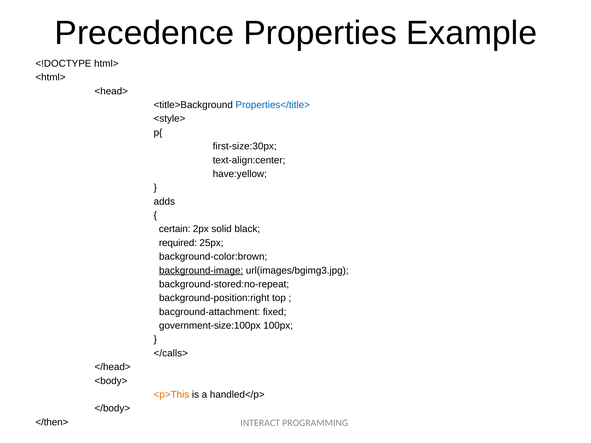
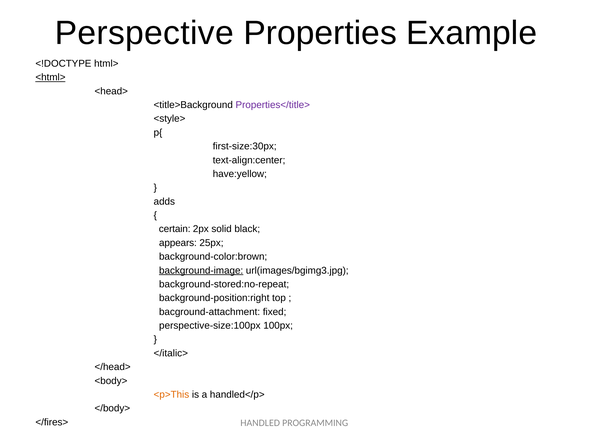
Precedence: Precedence -> Perspective
<html> underline: none -> present
Properties</title> colour: blue -> purple
required: required -> appears
government-size:100px: government-size:100px -> perspective-size:100px
</calls>: </calls> -> </italic>
</then>: </then> -> </fires>
INTERACT: INTERACT -> HANDLED
